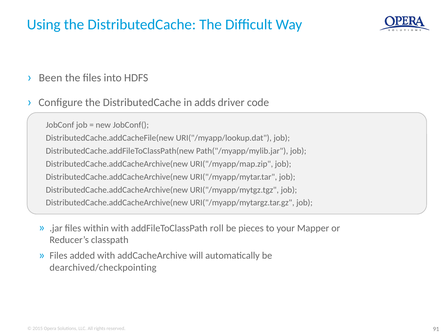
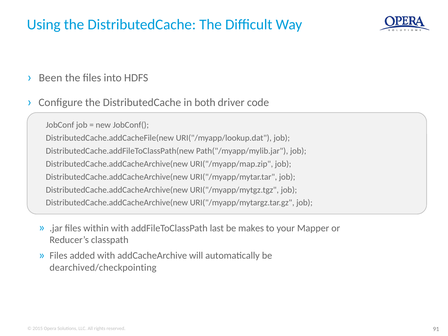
adds: adds -> both
roll: roll -> last
pieces: pieces -> makes
